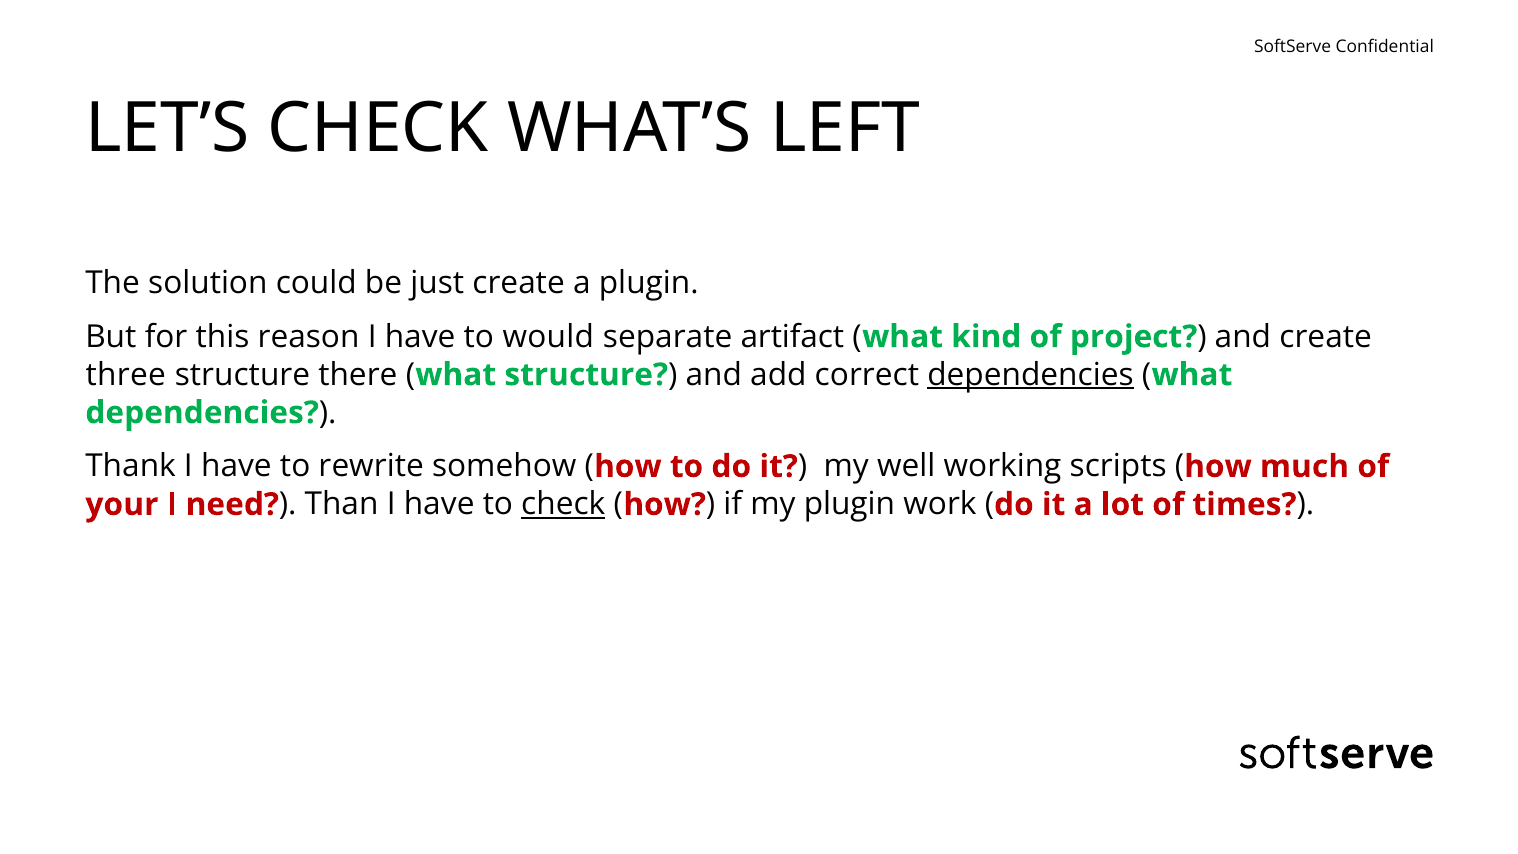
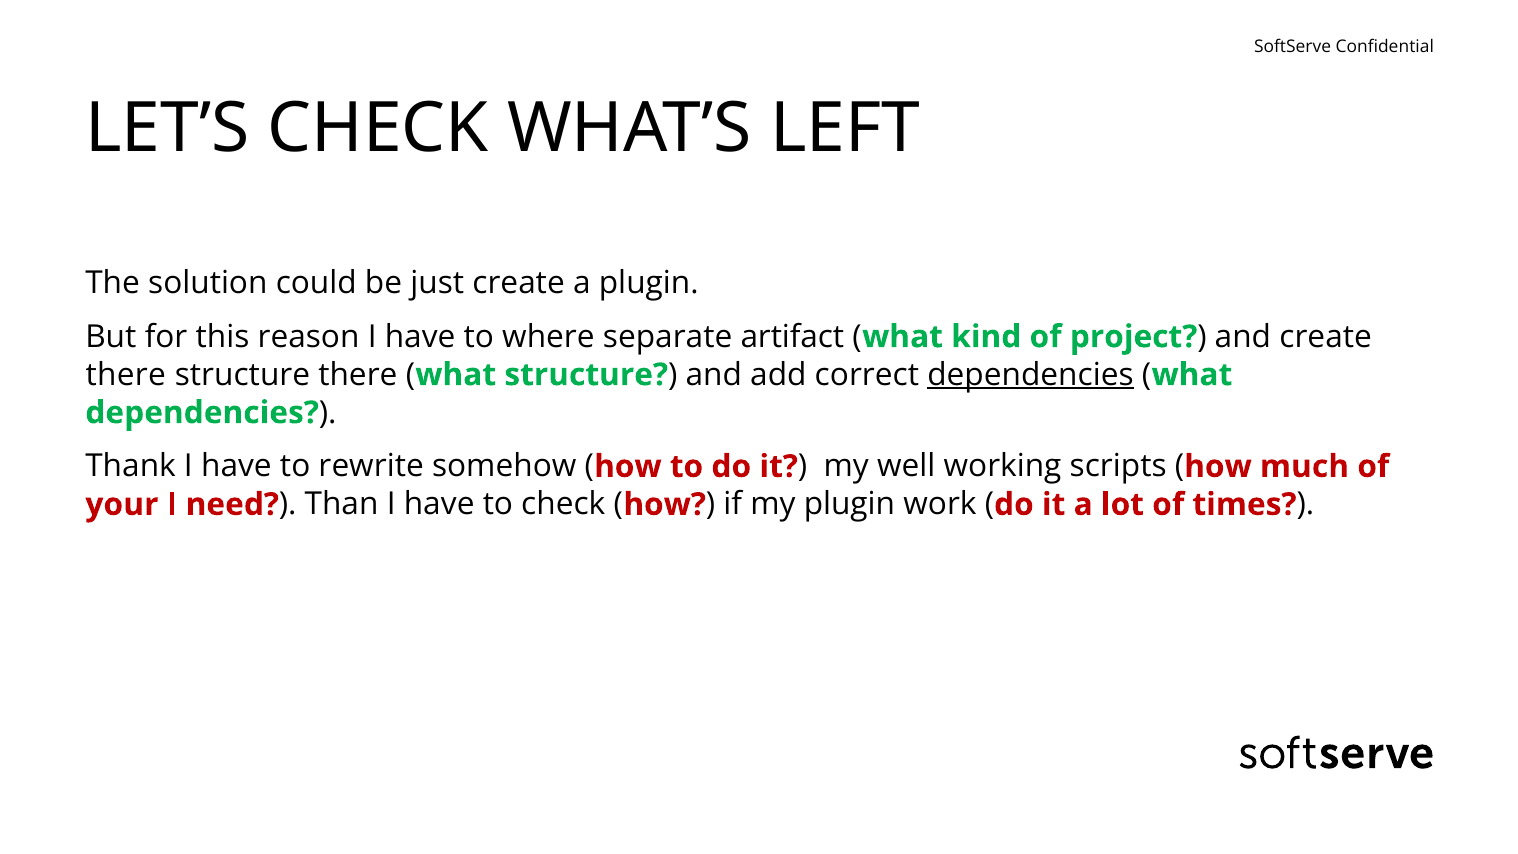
would: would -> where
three at (126, 375): three -> there
check at (563, 504) underline: present -> none
